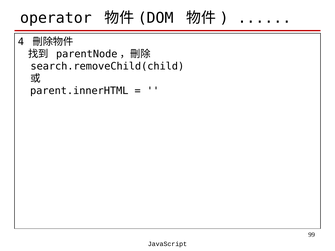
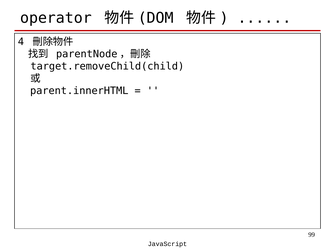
search.removeChild(child: search.removeChild(child -> target.removeChild(child
